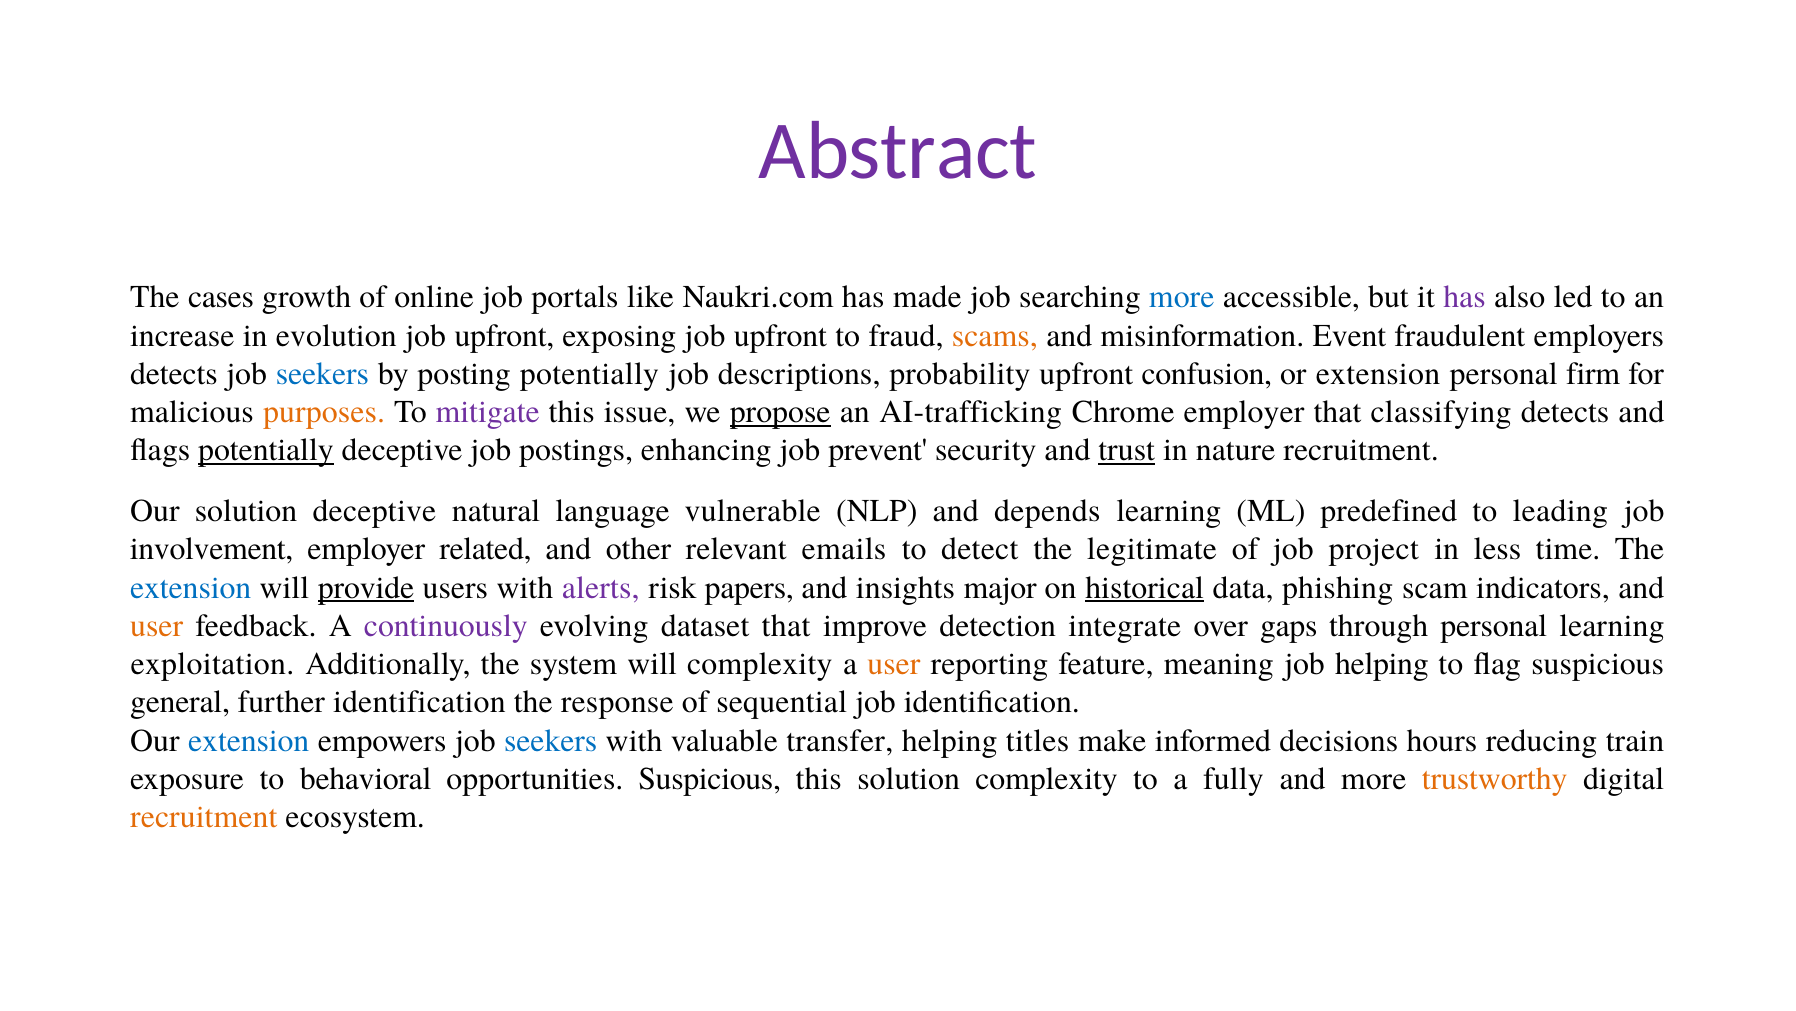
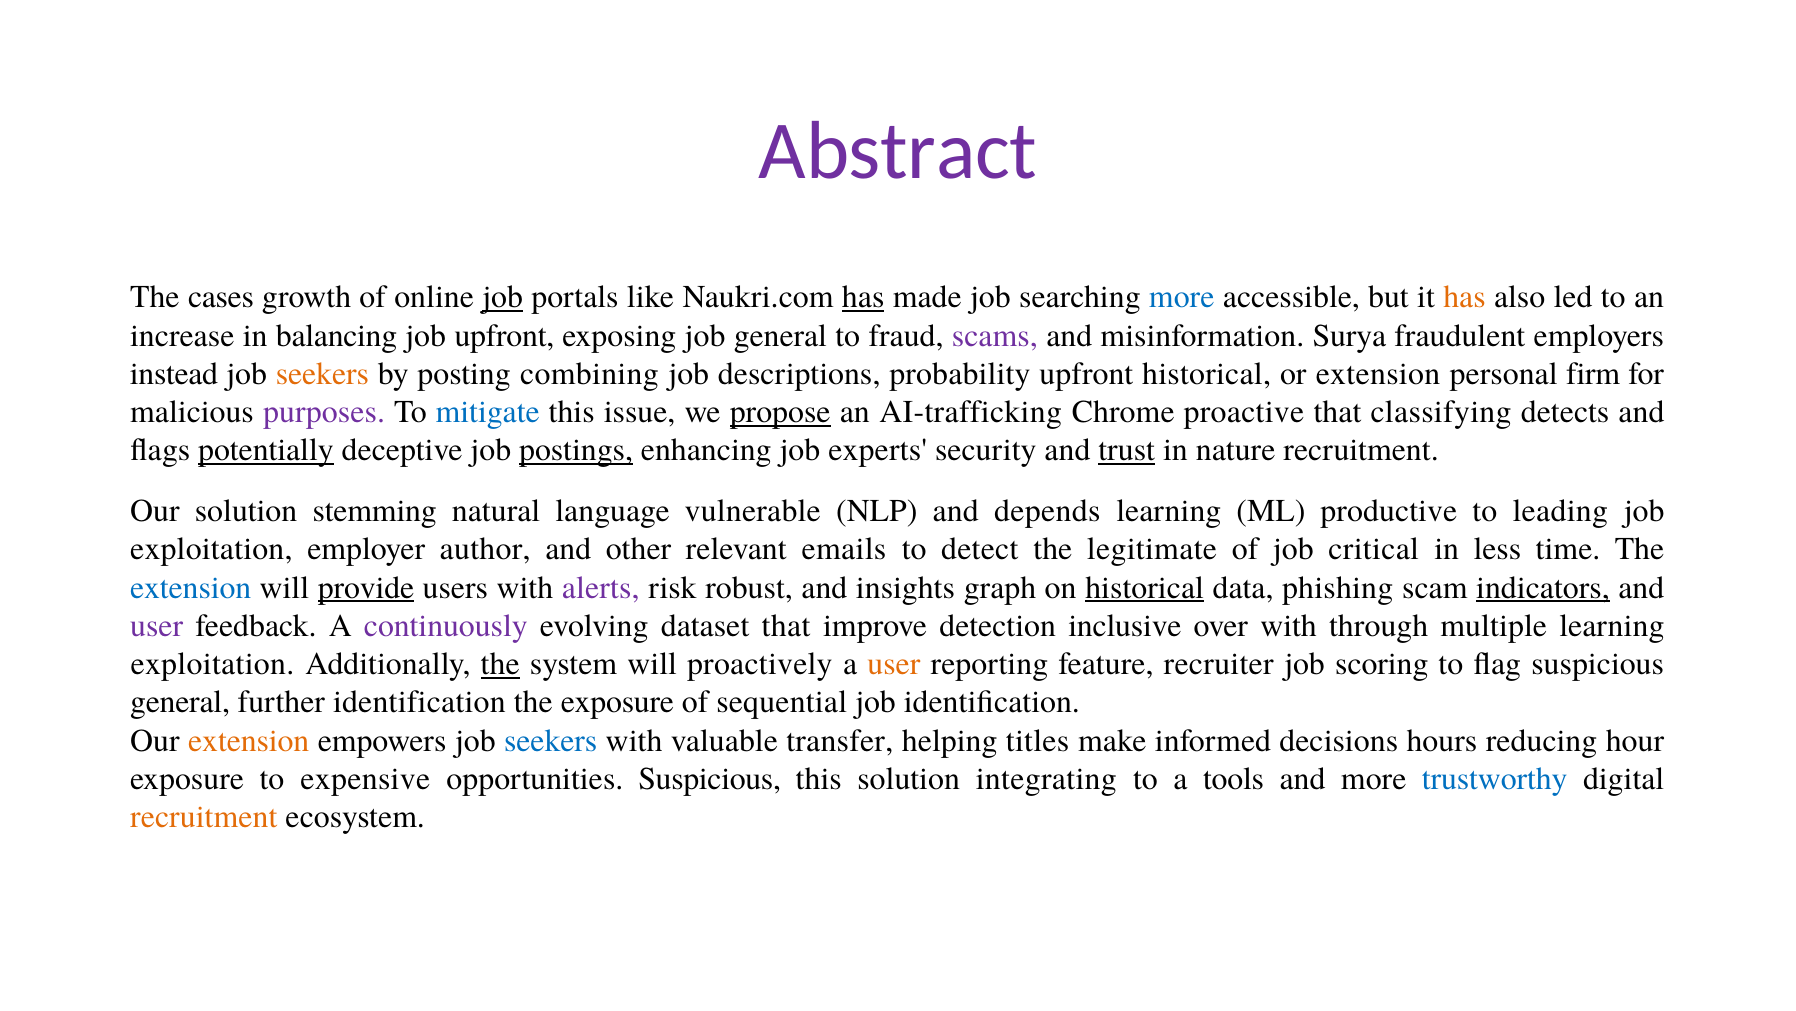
job at (503, 297) underline: none -> present
has at (863, 297) underline: none -> present
has at (1464, 297) colour: purple -> orange
evolution: evolution -> balancing
exposing job upfront: upfront -> general
scams colour: orange -> purple
Event: Event -> Surya
detects at (174, 373): detects -> instead
seekers at (322, 373) colour: blue -> orange
posting potentially: potentially -> combining
upfront confusion: confusion -> historical
purposes colour: orange -> purple
mitigate colour: purple -> blue
Chrome employer: employer -> proactive
postings underline: none -> present
prevent: prevent -> experts
solution deceptive: deceptive -> stemming
predefined: predefined -> productive
involvement at (212, 549): involvement -> exploitation
related: related -> author
project: project -> critical
papers: papers -> robust
major: major -> graph
indicators underline: none -> present
user at (157, 625) colour: orange -> purple
integrate: integrate -> inclusive
over gaps: gaps -> with
through personal: personal -> multiple
the at (500, 664) underline: none -> present
will complexity: complexity -> proactively
meaning: meaning -> recruiter
job helping: helping -> scoring
the response: response -> exposure
extension at (249, 740) colour: blue -> orange
train: train -> hour
behavioral: behavioral -> expensive
solution complexity: complexity -> integrating
fully: fully -> tools
trustworthy colour: orange -> blue
